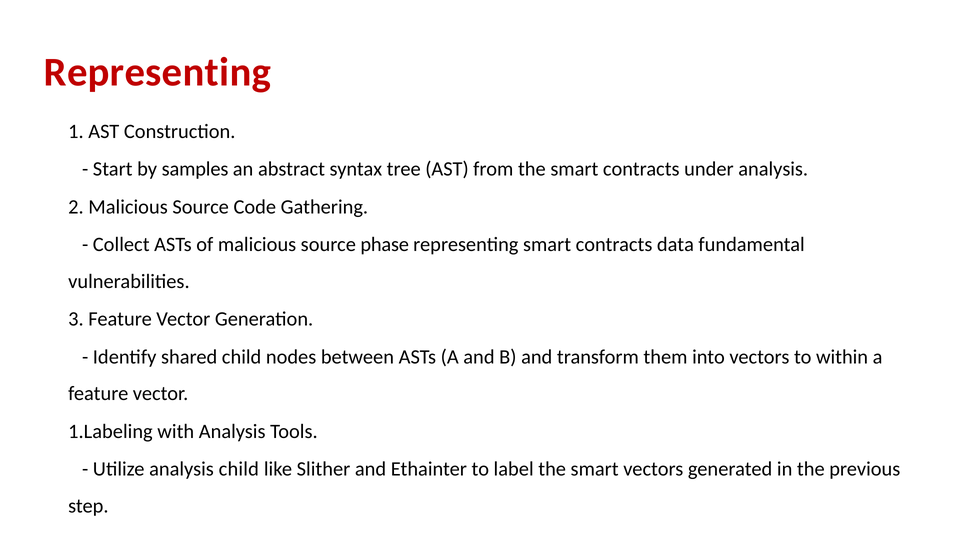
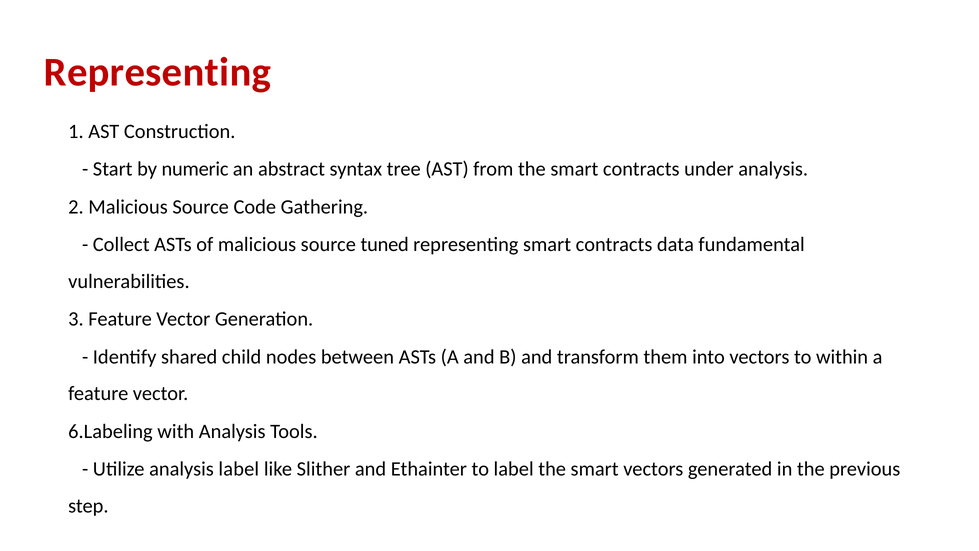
samples: samples -> numeric
phase: phase -> tuned
1.Labeling: 1.Labeling -> 6.Labeling
analysis child: child -> label
